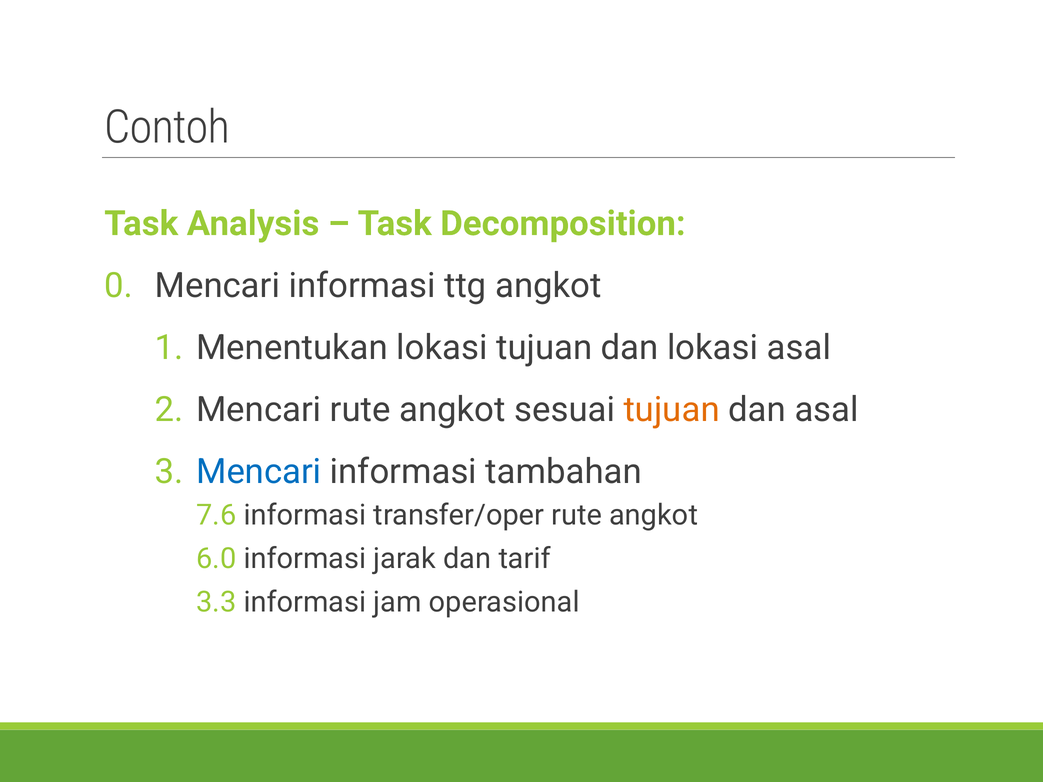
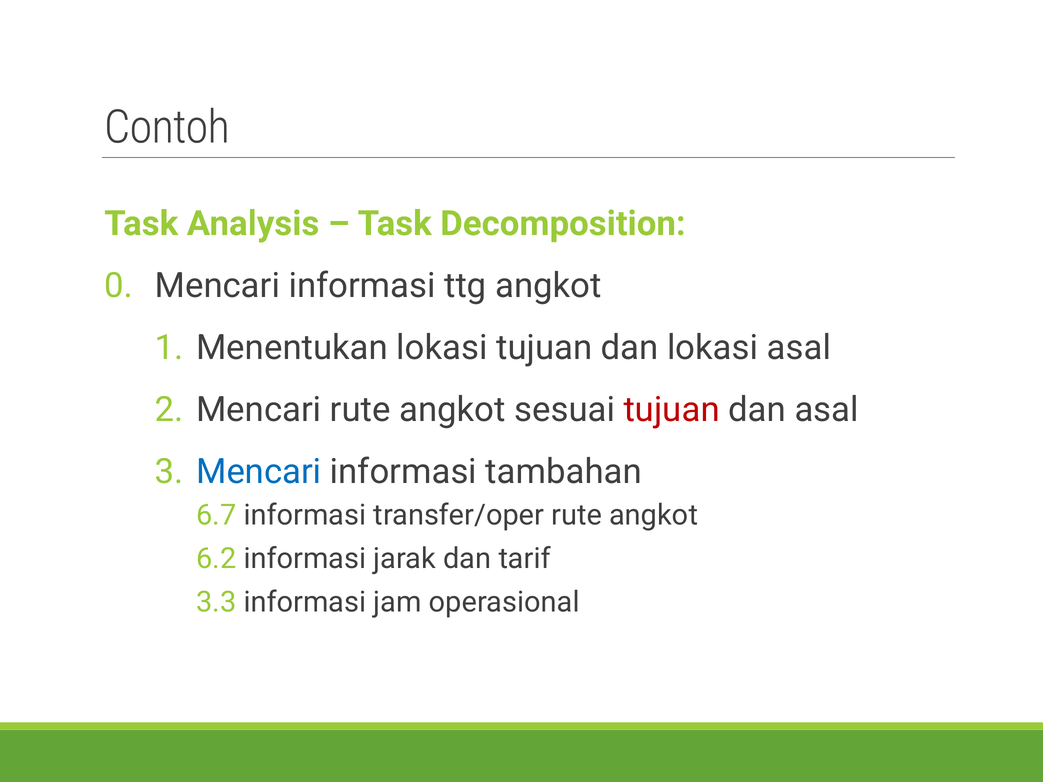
tujuan at (672, 410) colour: orange -> red
7.6: 7.6 -> 6.7
6.0: 6.0 -> 6.2
